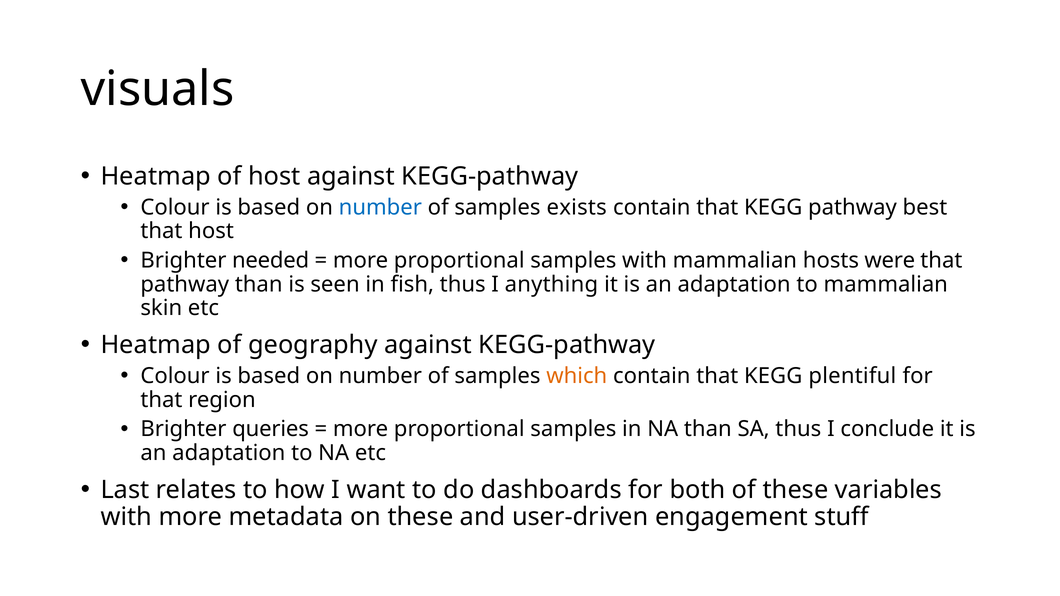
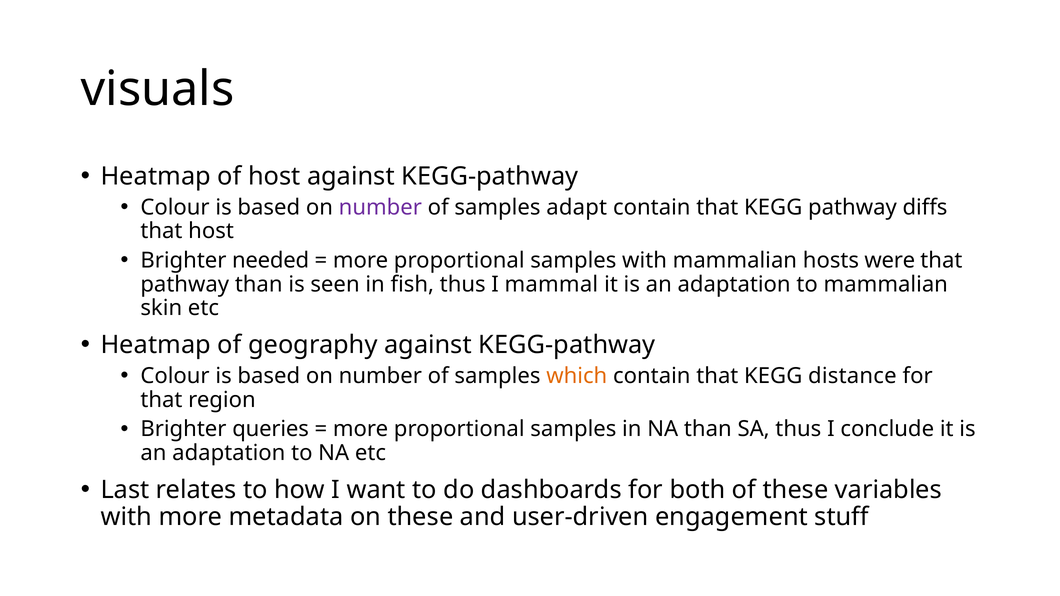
number at (380, 207) colour: blue -> purple
exists: exists -> adapt
best: best -> diffs
anything: anything -> mammal
plentiful: plentiful -> distance
